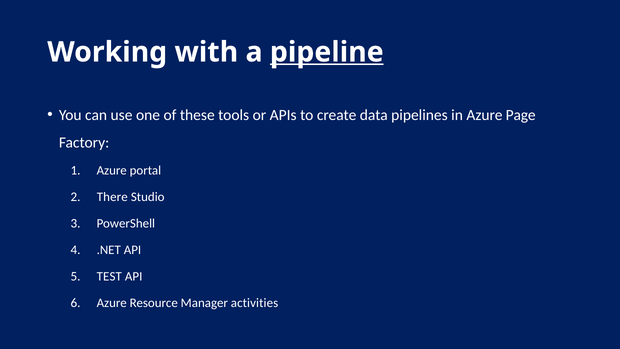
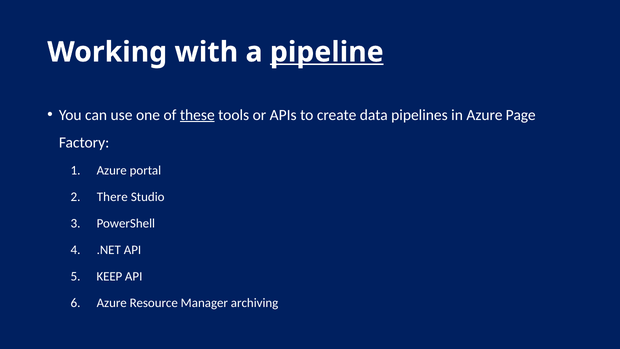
these underline: none -> present
TEST: TEST -> KEEP
activities: activities -> archiving
